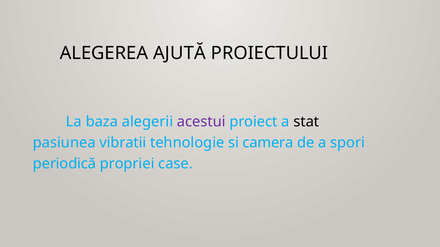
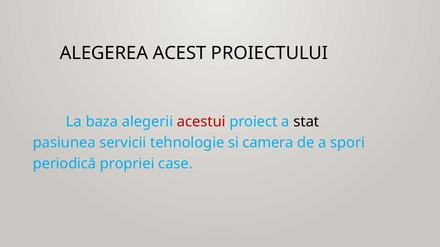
AJUTĂ: AJUTĂ -> ACEST
acestui colour: purple -> red
vibratii: vibratii -> servicii
